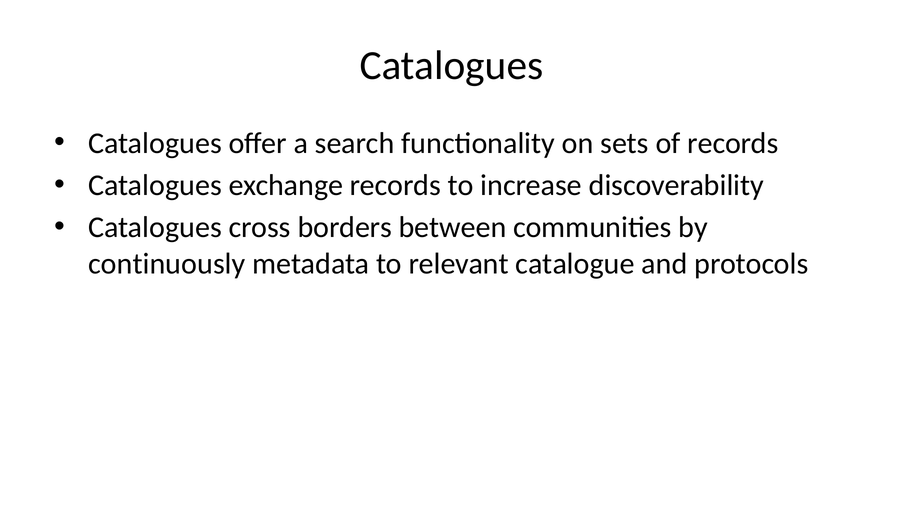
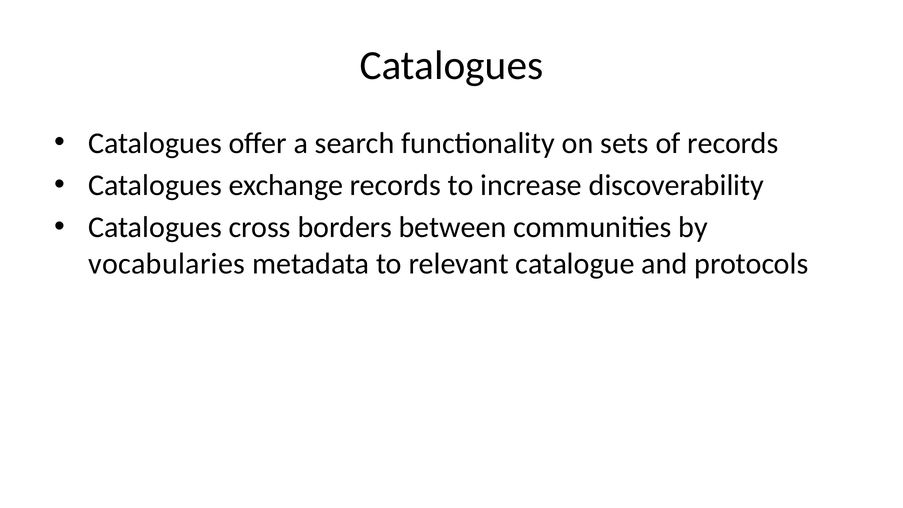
continuously: continuously -> vocabularies
